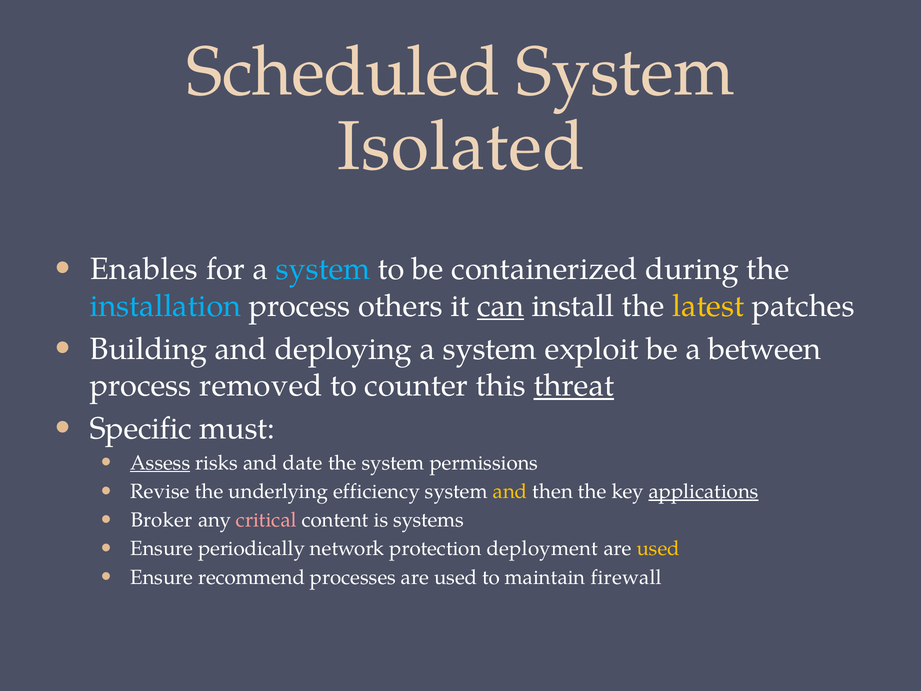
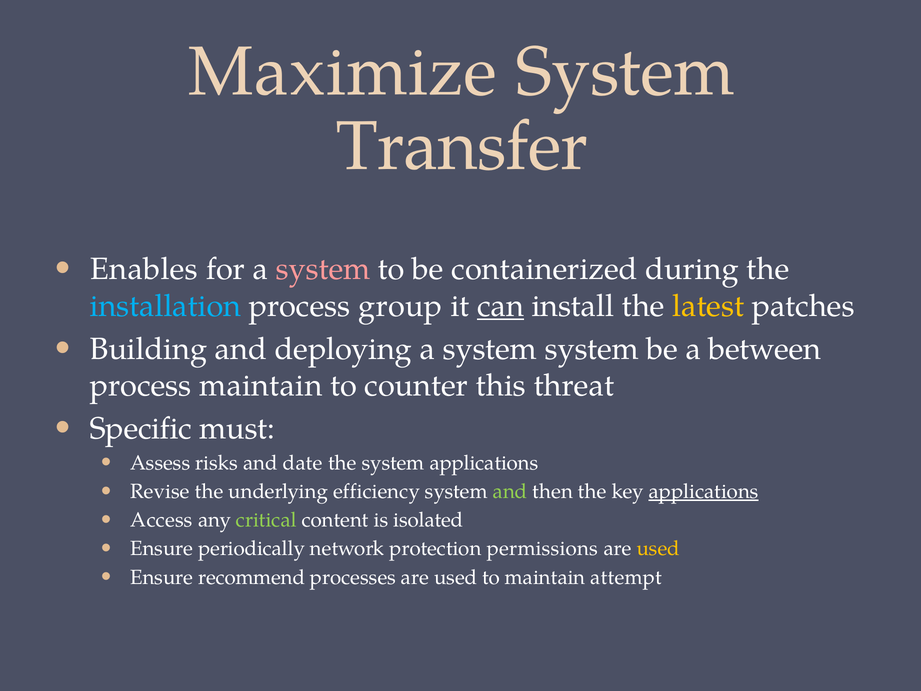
Scheduled: Scheduled -> Maximize
Isolated: Isolated -> Transfer
system at (323, 269) colour: light blue -> pink
others: others -> group
system exploit: exploit -> system
process removed: removed -> maintain
threat underline: present -> none
Assess underline: present -> none
system permissions: permissions -> applications
and at (510, 491) colour: yellow -> light green
Broker: Broker -> Access
critical colour: pink -> light green
systems: systems -> isolated
deployment: deployment -> permissions
firewall: firewall -> attempt
